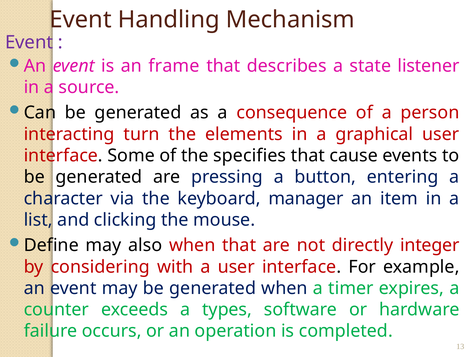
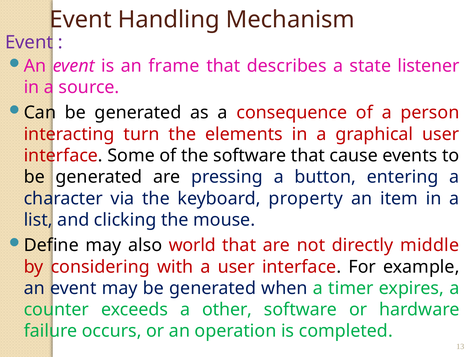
the specifies: specifies -> software
manager: manager -> property
also when: when -> world
integer: integer -> middle
types: types -> other
